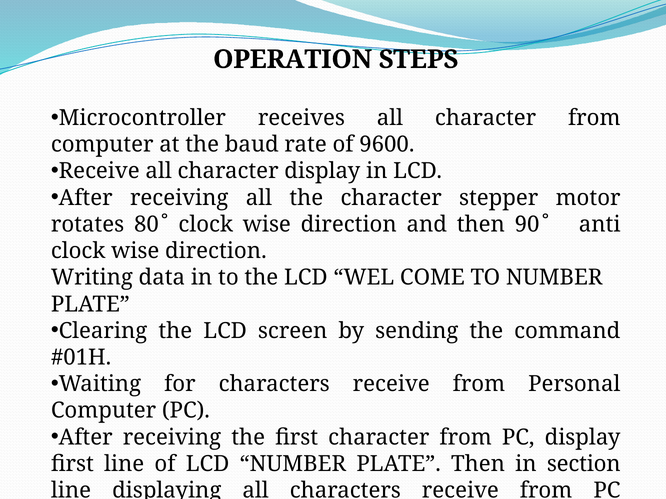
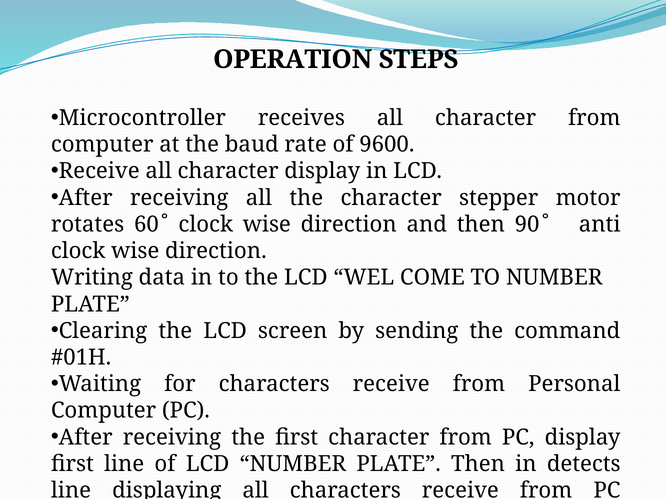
80: 80 -> 60
section: section -> detects
